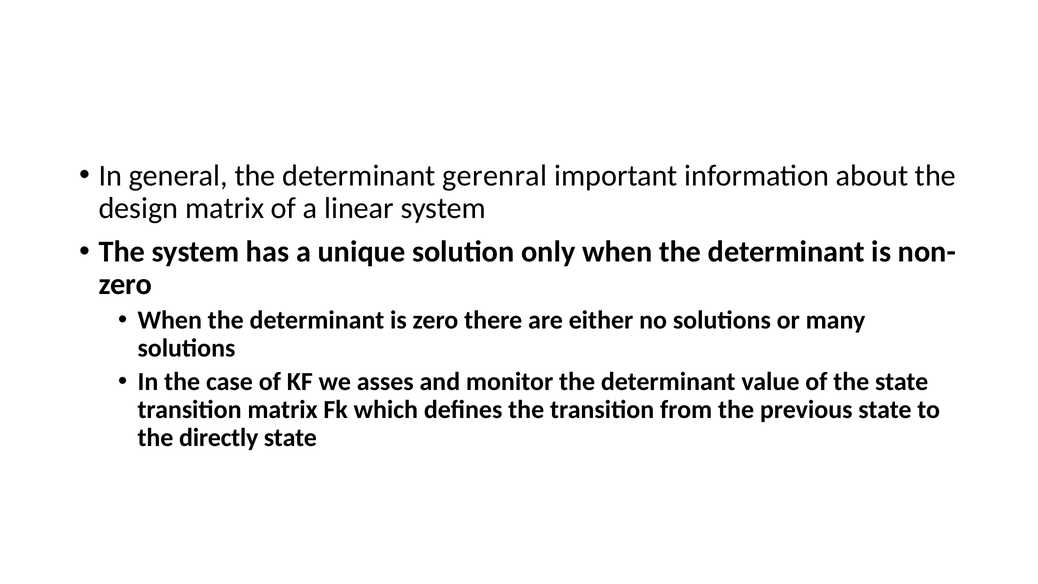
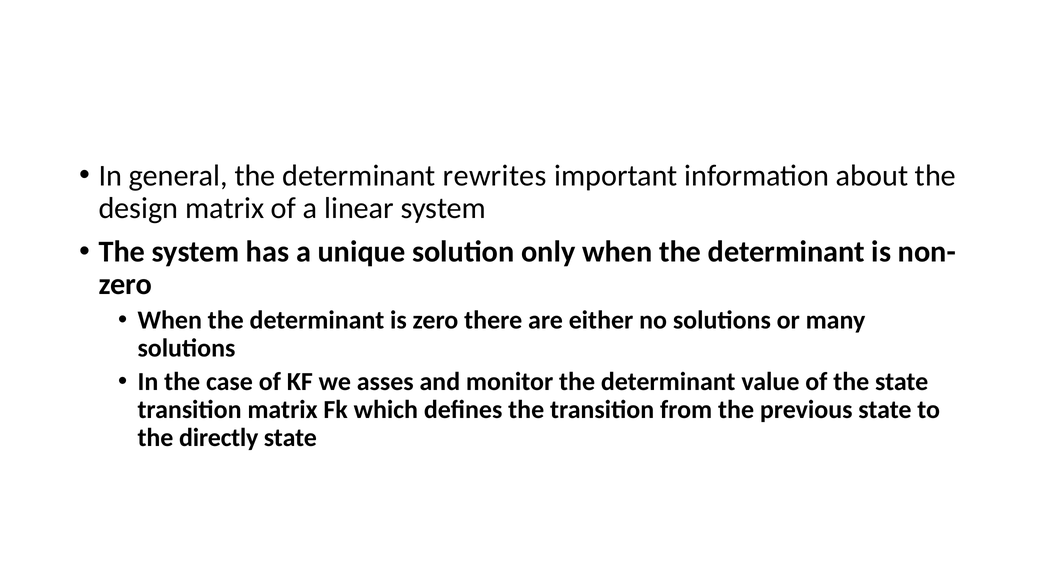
gerenral: gerenral -> rewrites
